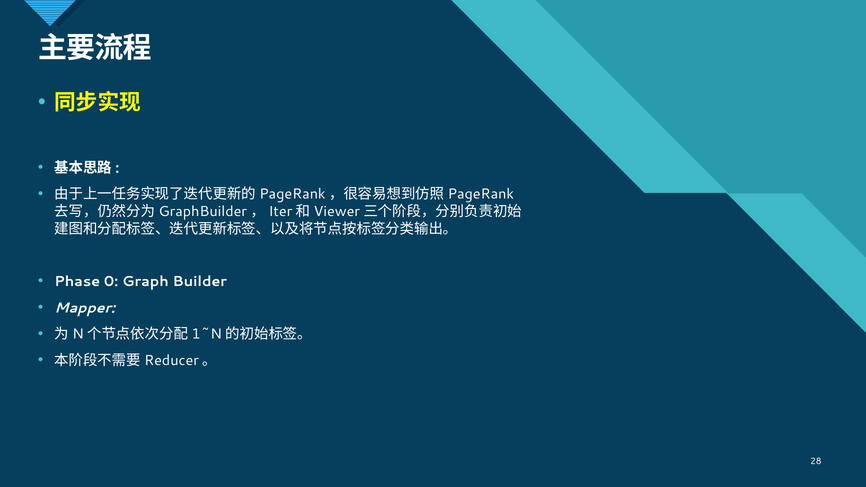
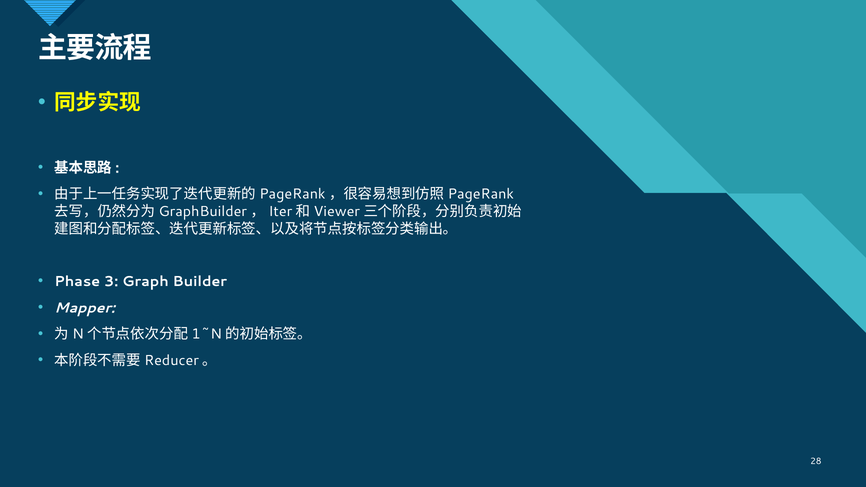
0: 0 -> 3
